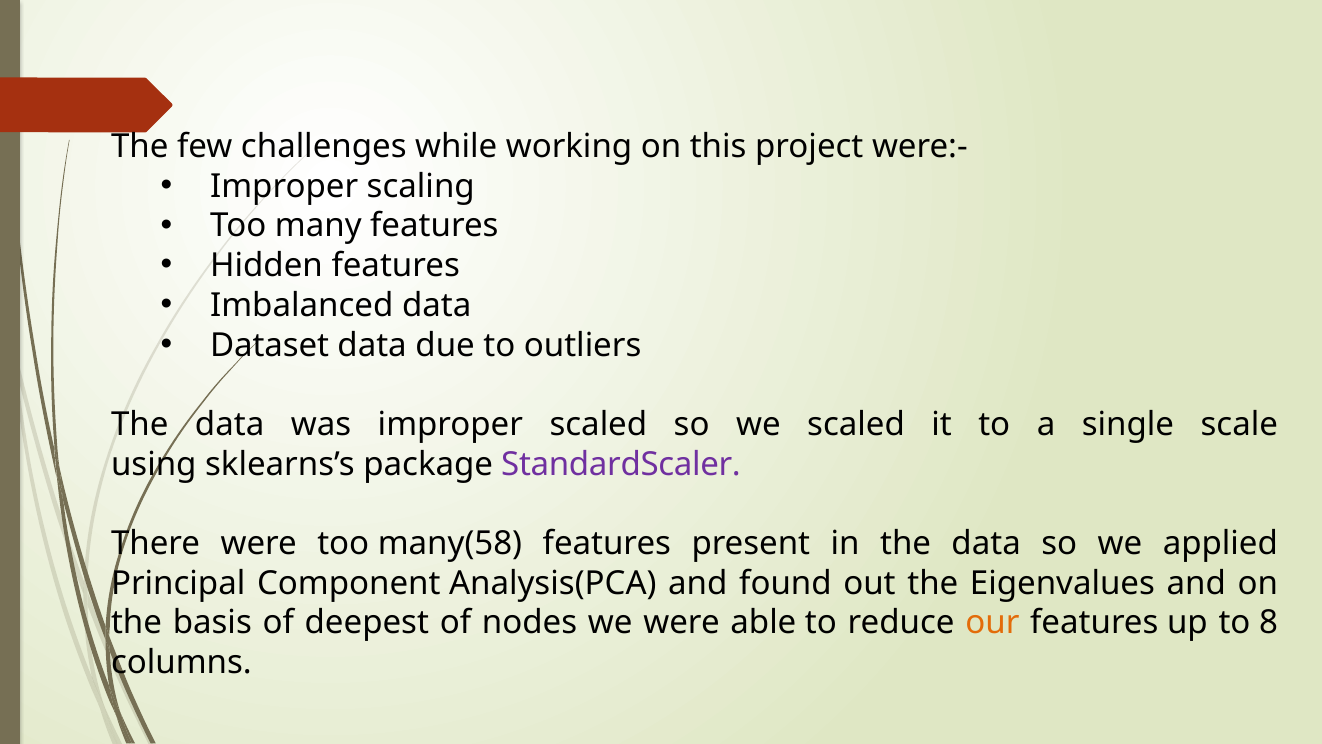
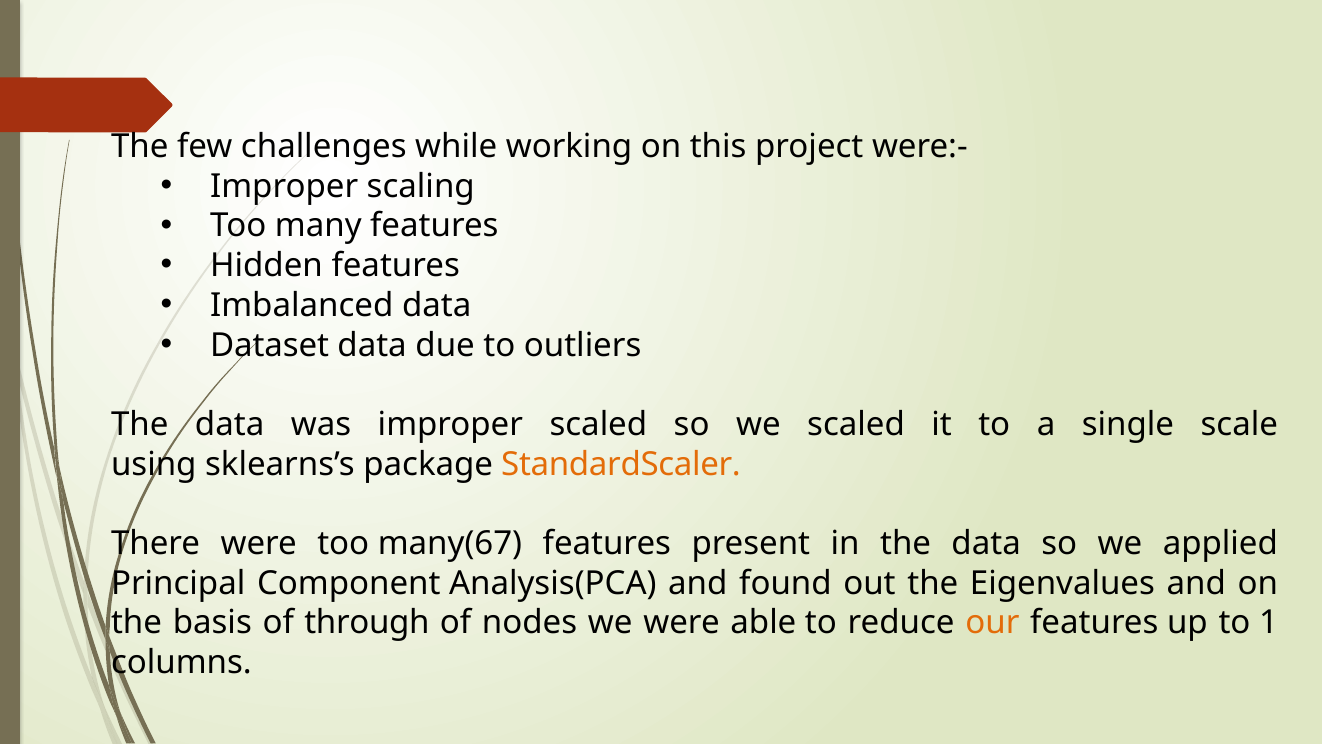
StandardScaler colour: purple -> orange
many(58: many(58 -> many(67
deepest: deepest -> through
8: 8 -> 1
